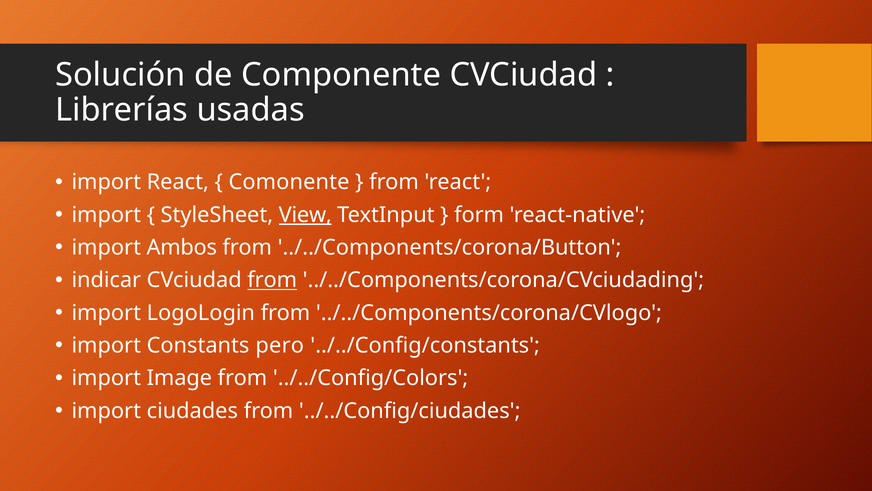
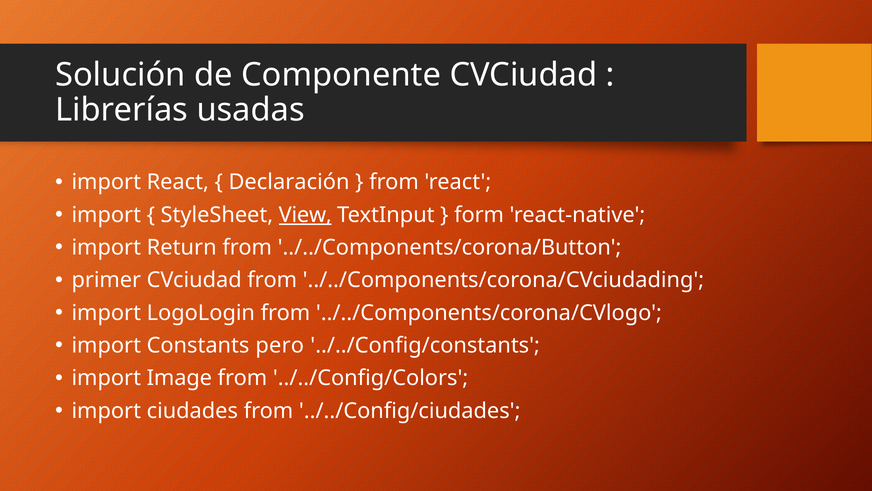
Comonente: Comonente -> Declaración
Ambos: Ambos -> Return
indicar: indicar -> primer
from at (272, 280) underline: present -> none
